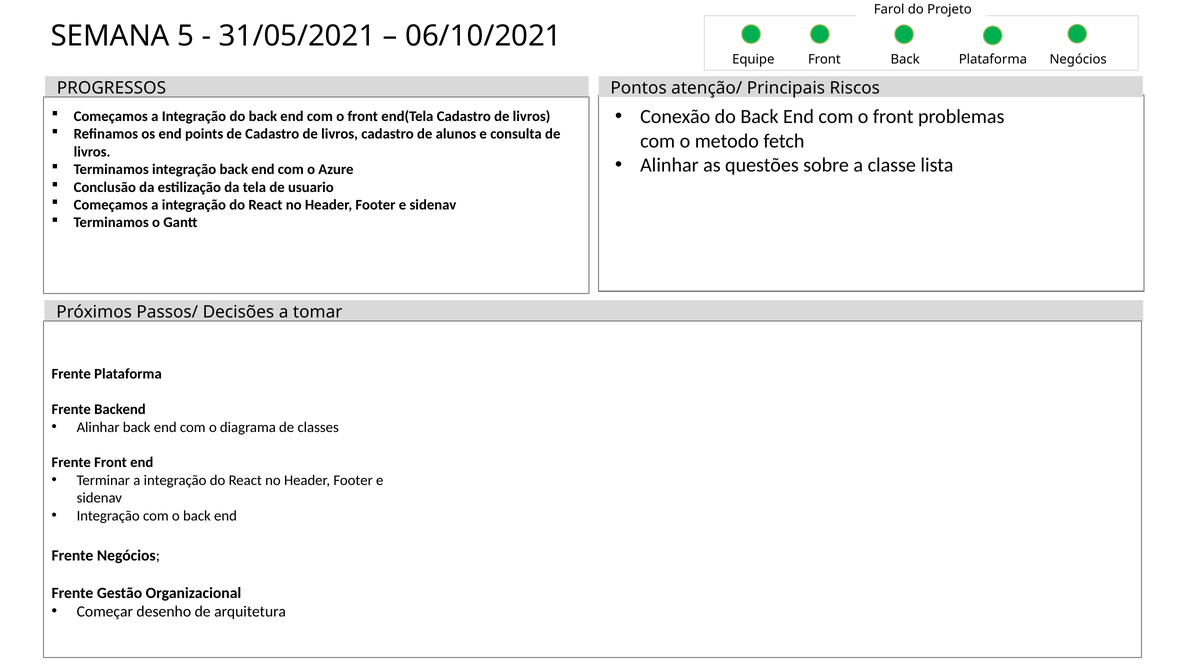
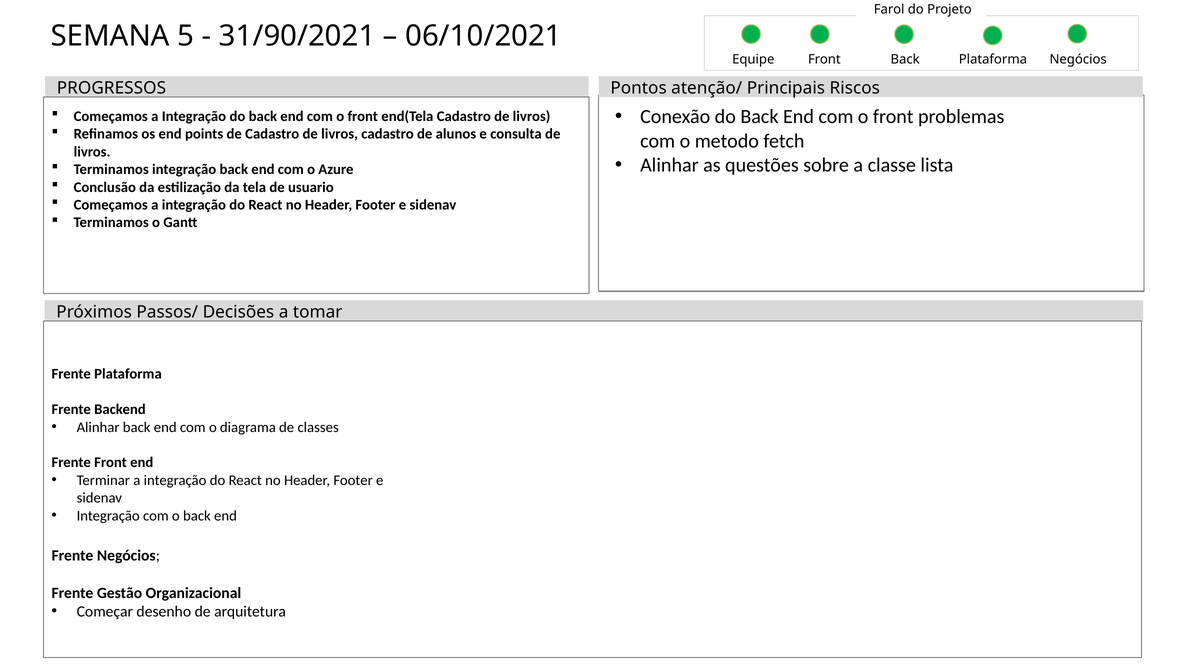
31/05/2021: 31/05/2021 -> 31/90/2021
